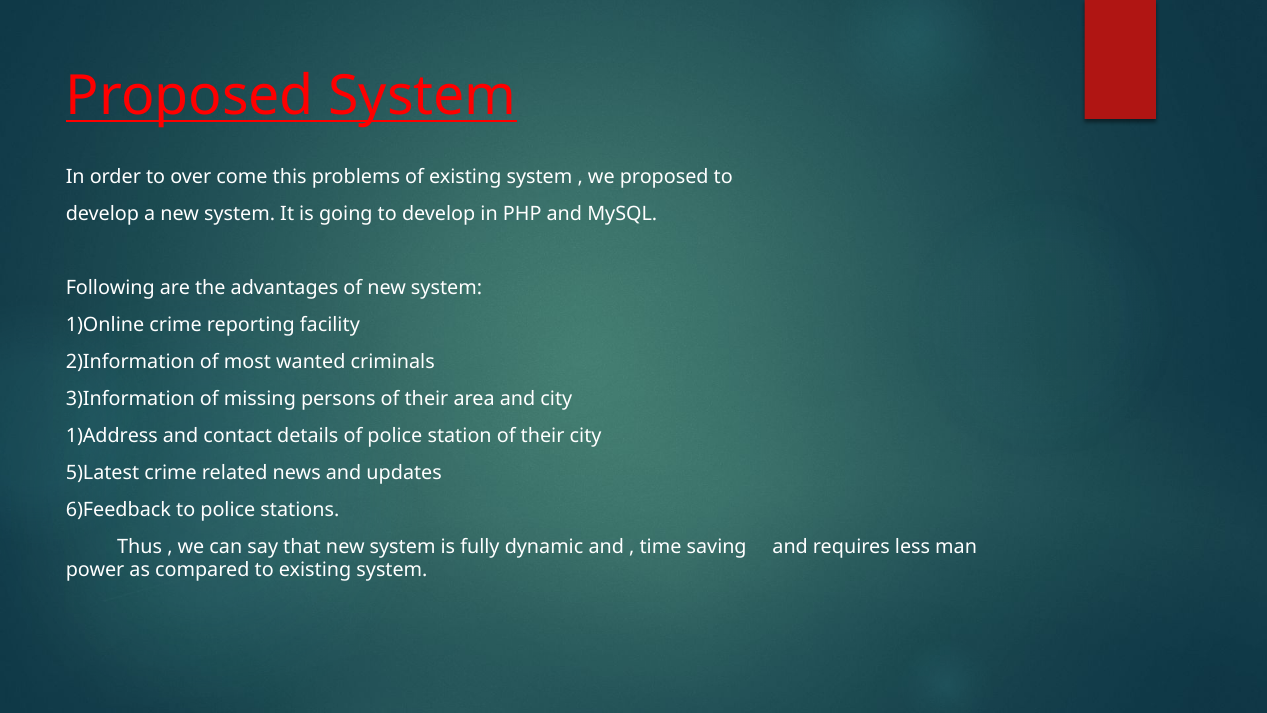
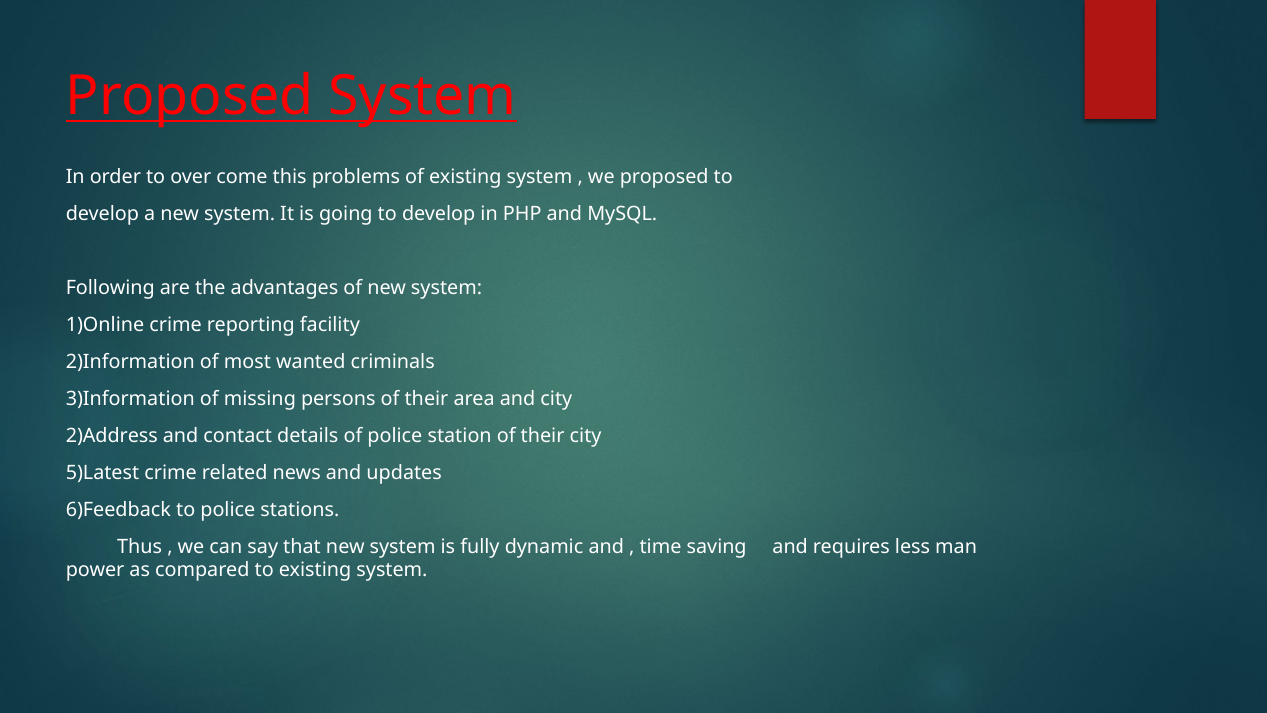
1)Address: 1)Address -> 2)Address
